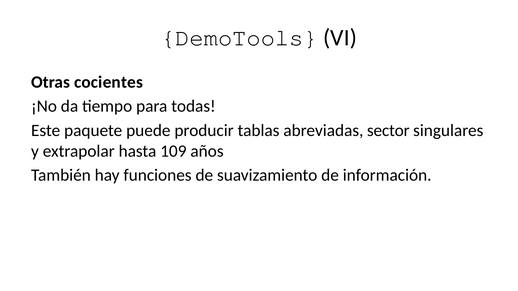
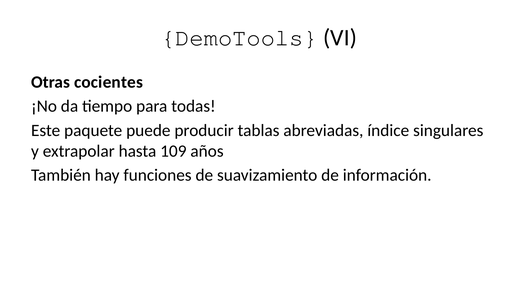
sector: sector -> índice
